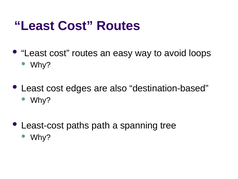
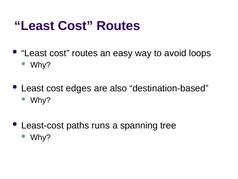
path: path -> runs
